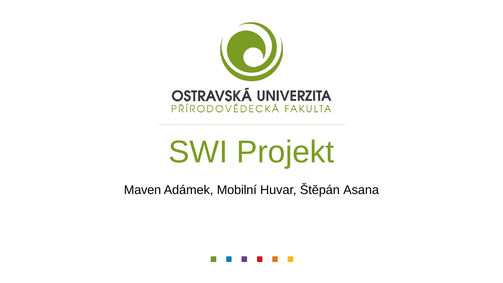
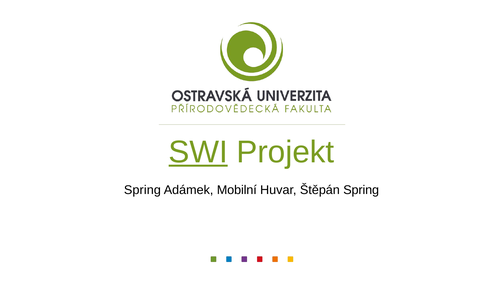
SWI underline: none -> present
Maven at (143, 190): Maven -> Spring
Štěpán Asana: Asana -> Spring
